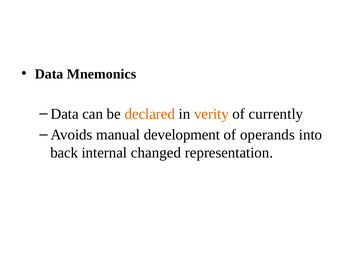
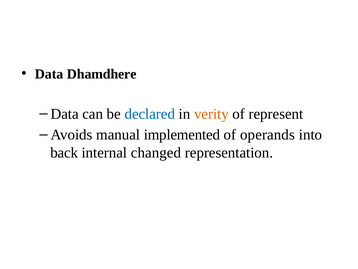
Mnemonics: Mnemonics -> Dhamdhere
declared colour: orange -> blue
currently: currently -> represent
development: development -> implemented
